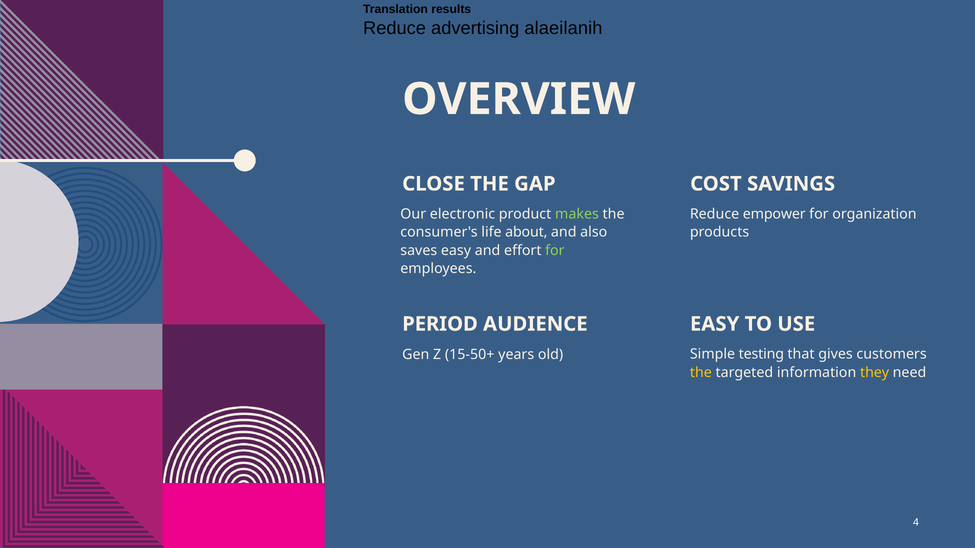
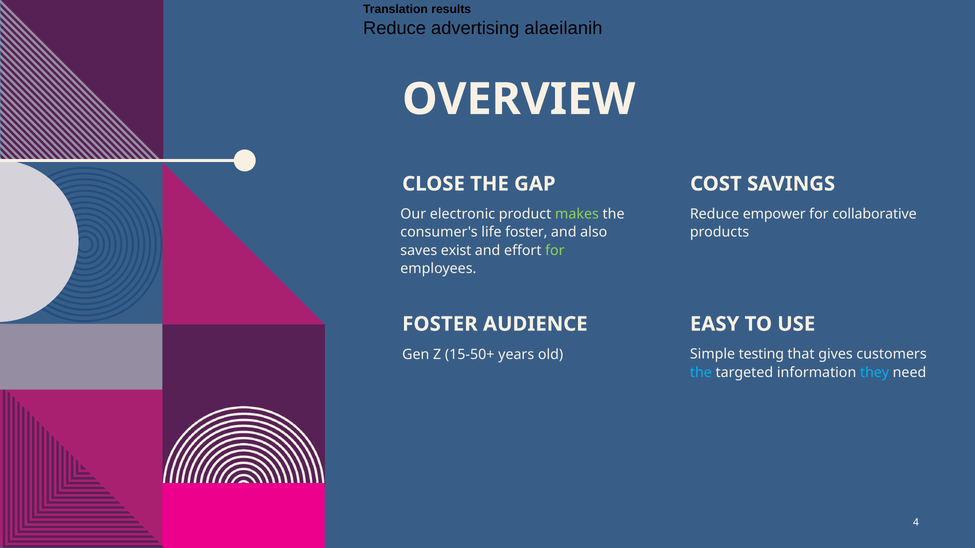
organization: organization -> collaborative
life about: about -> foster
saves easy: easy -> exist
PERIOD at (440, 324): PERIOD -> FOSTER
the at (701, 373) colour: yellow -> light blue
they colour: yellow -> light blue
